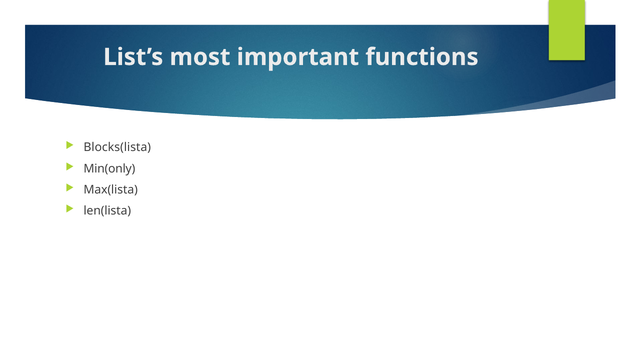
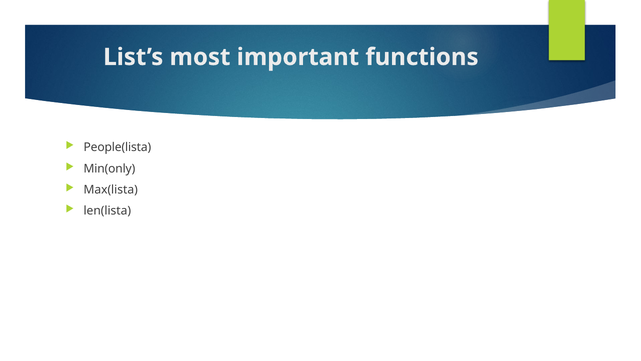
Blocks(lista: Blocks(lista -> People(lista
